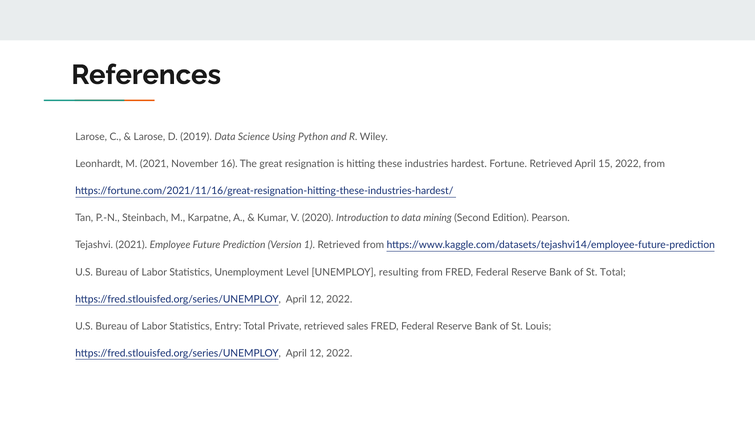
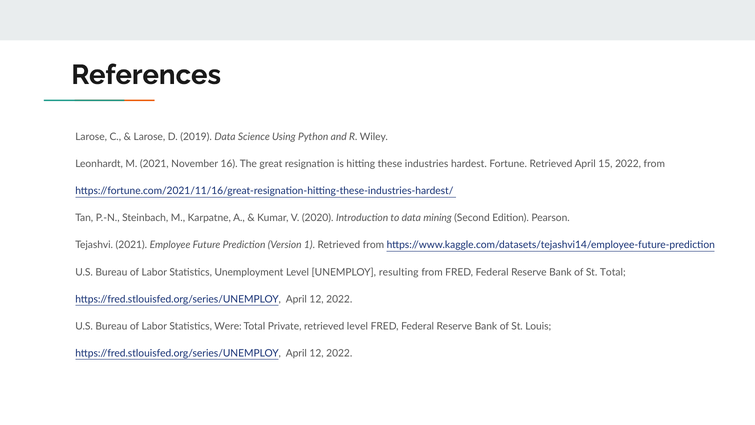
Entry: Entry -> Were
retrieved sales: sales -> level
